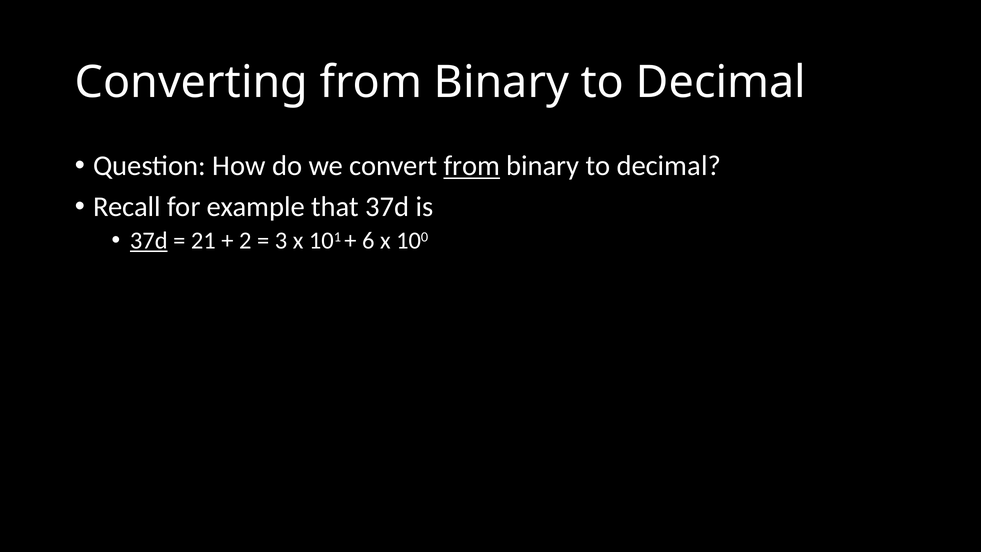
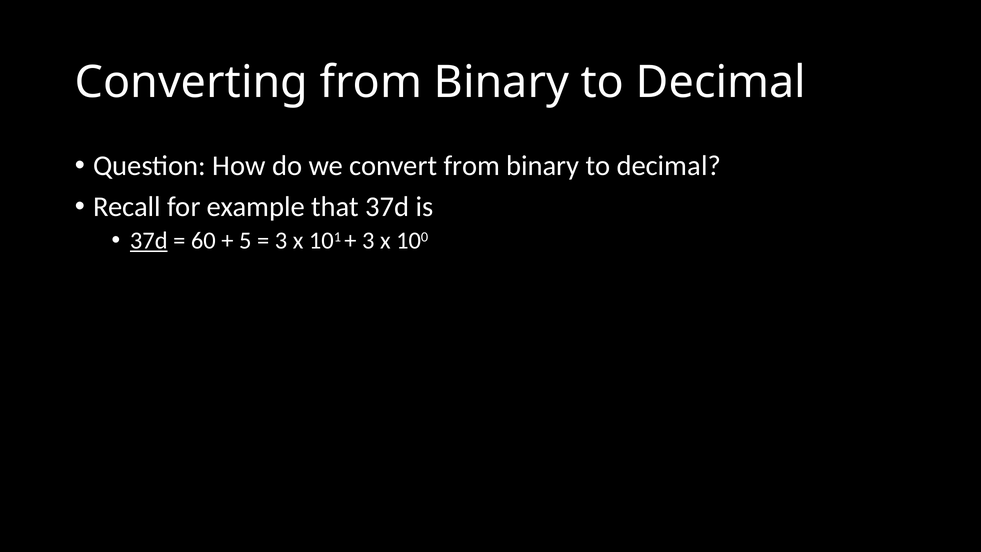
from at (472, 166) underline: present -> none
21: 21 -> 60
2: 2 -> 5
6 at (368, 241): 6 -> 3
